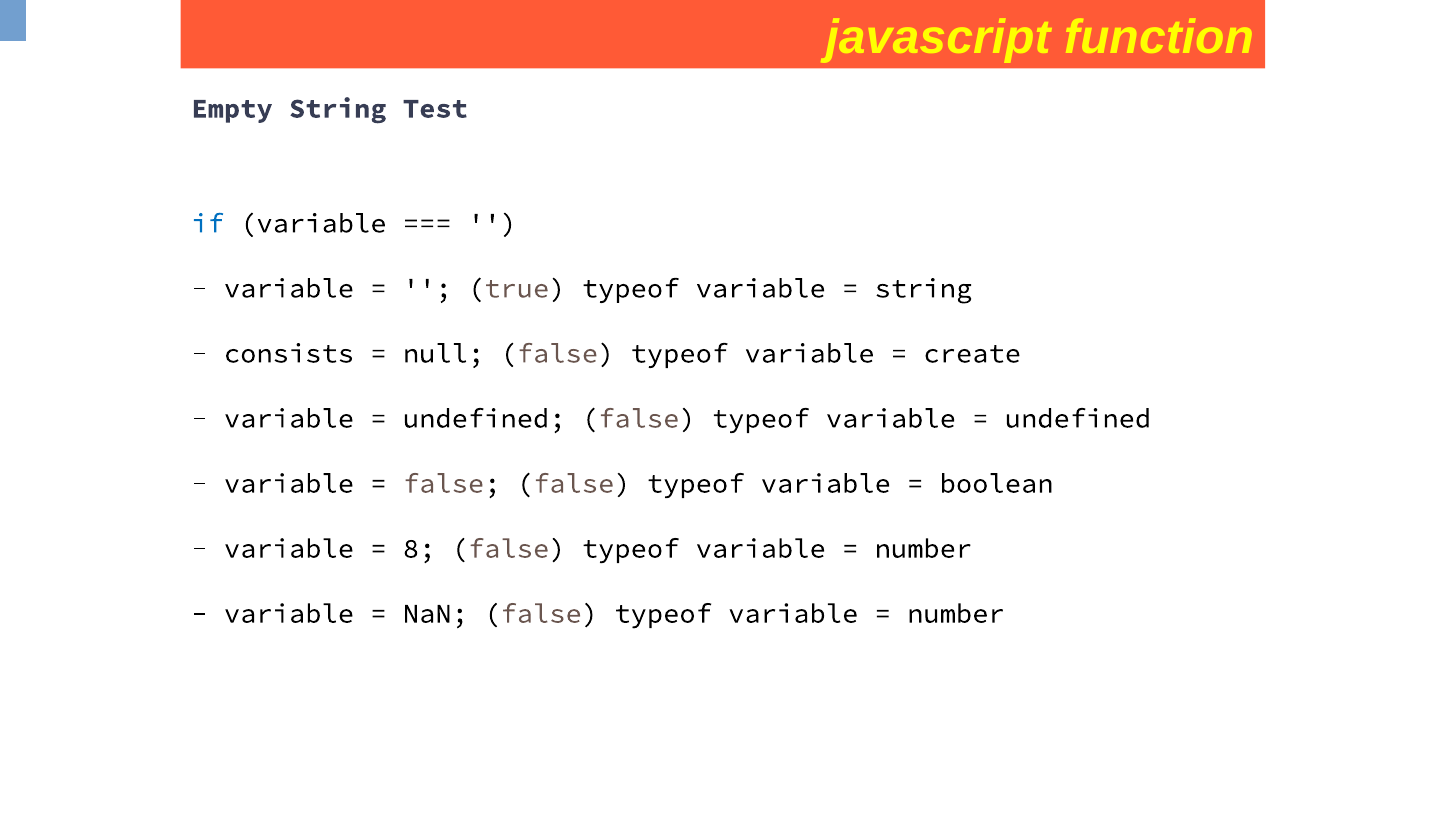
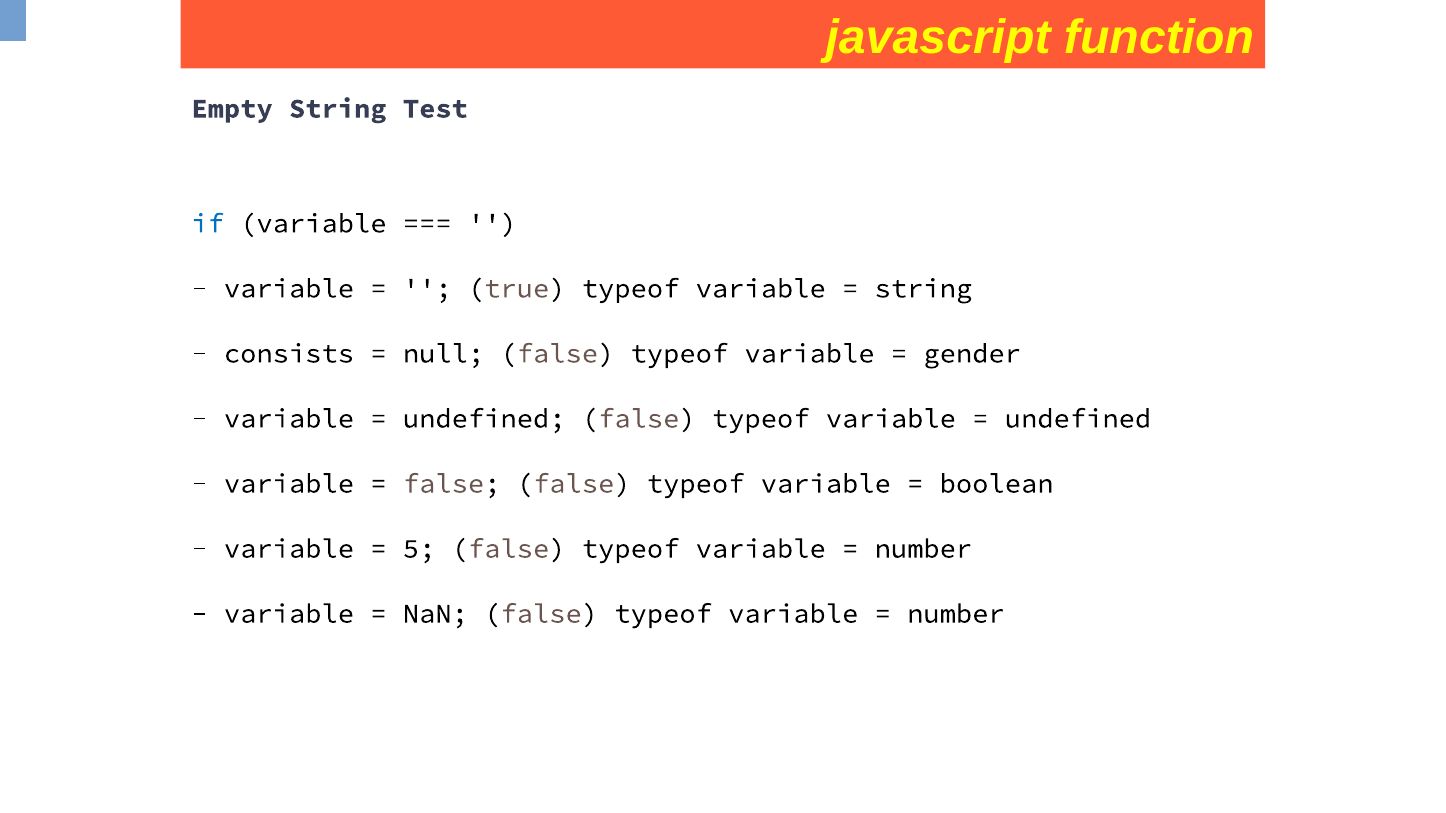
create: create -> gender
8: 8 -> 5
